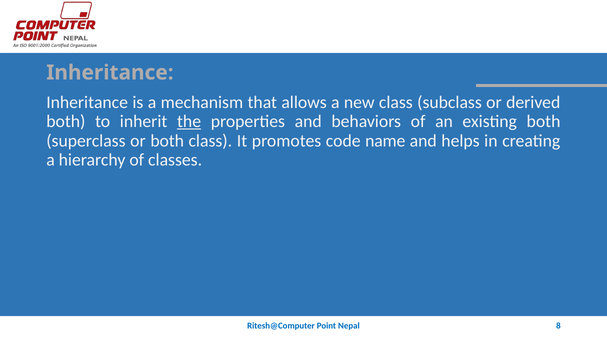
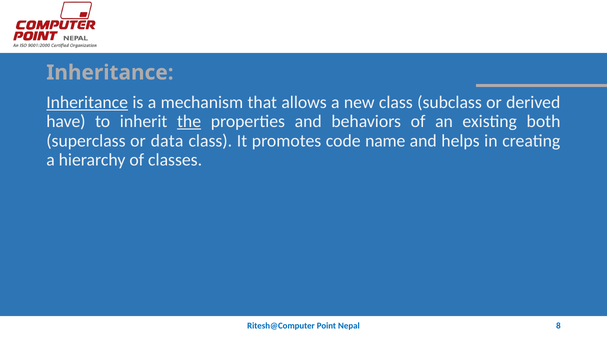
Inheritance at (87, 103) underline: none -> present
both at (66, 122): both -> have
or both: both -> data
